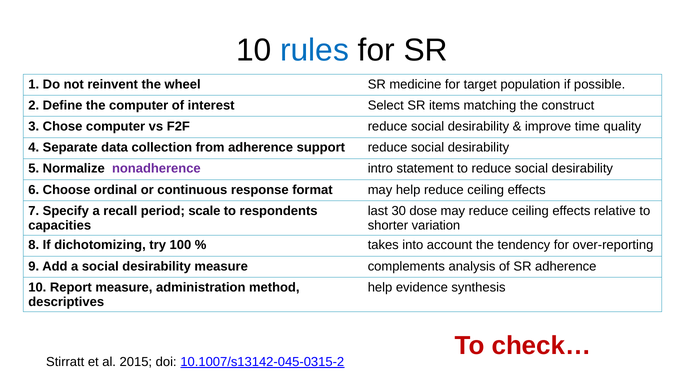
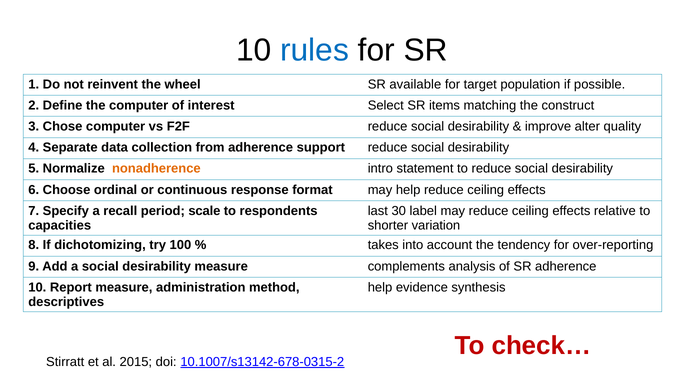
medicine: medicine -> available
time: time -> alter
nonadherence colour: purple -> orange
dose: dose -> label
10.1007/s13142-045-0315-2: 10.1007/s13142-045-0315-2 -> 10.1007/s13142-678-0315-2
